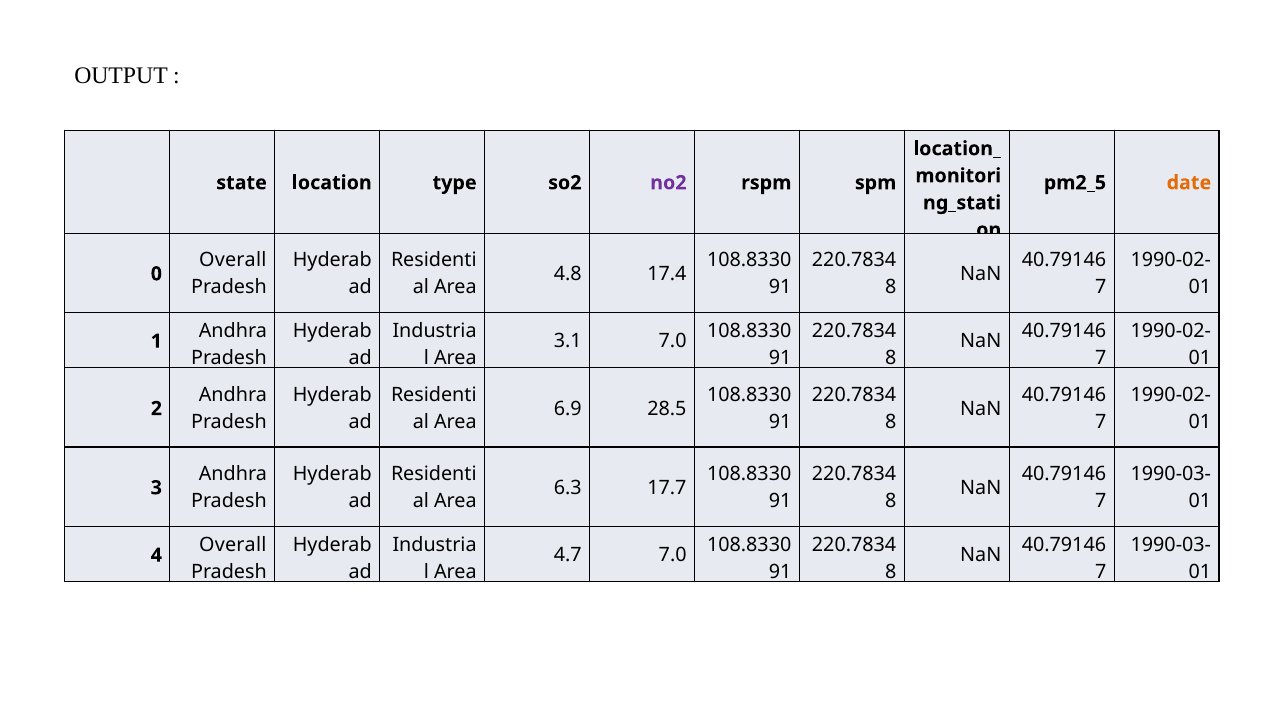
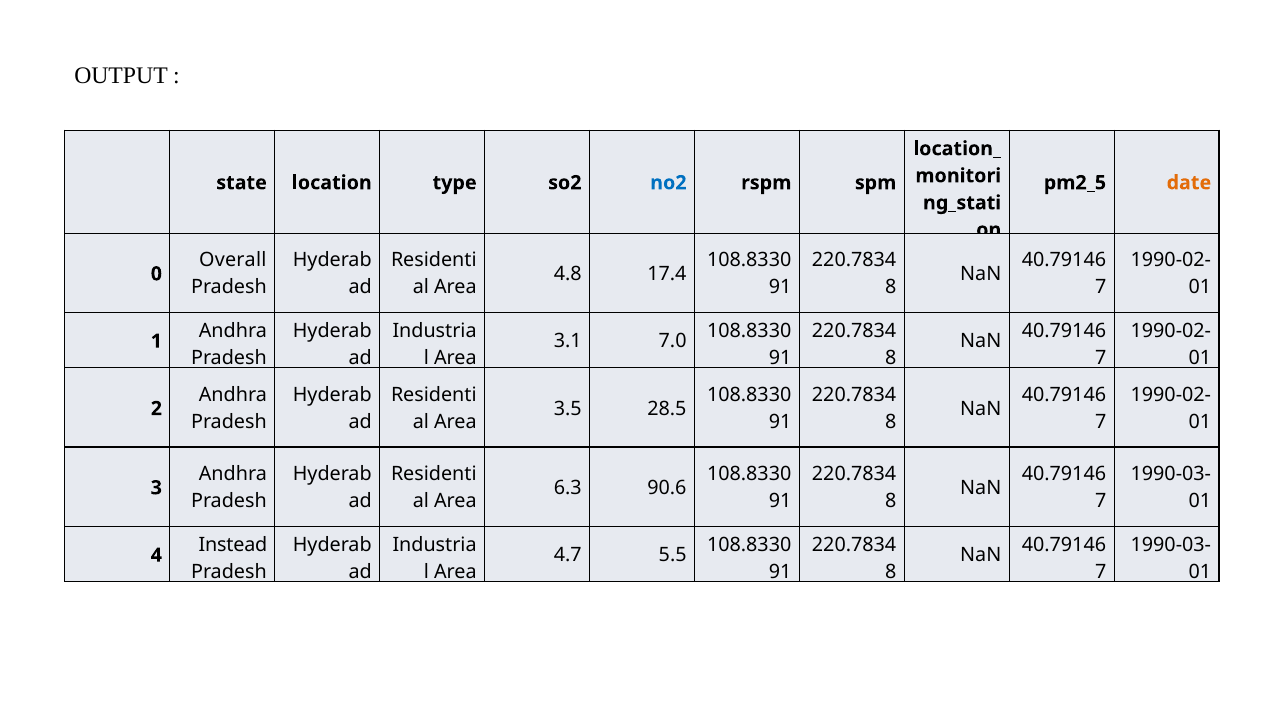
no2 colour: purple -> blue
6.9: 6.9 -> 3.5
17.7: 17.7 -> 90.6
Overall at (233, 545): Overall -> Instead
4.7 7.0: 7.0 -> 5.5
